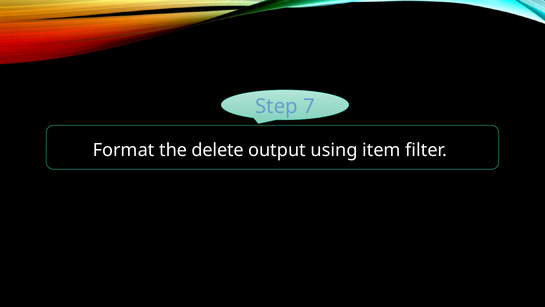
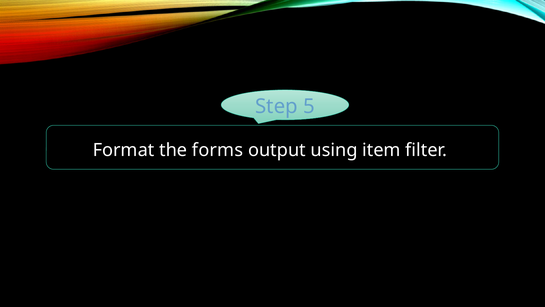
7: 7 -> 5
delete: delete -> forms
